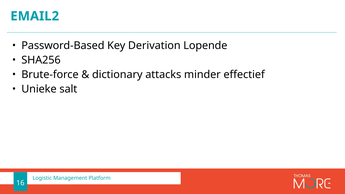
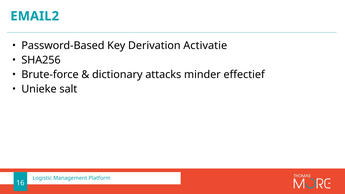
Lopende: Lopende -> Activatie
